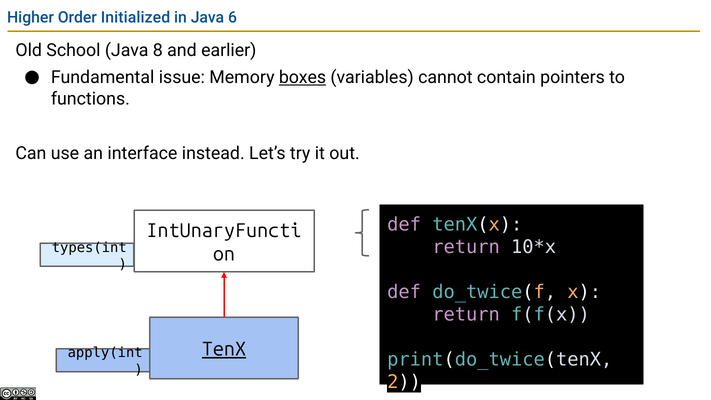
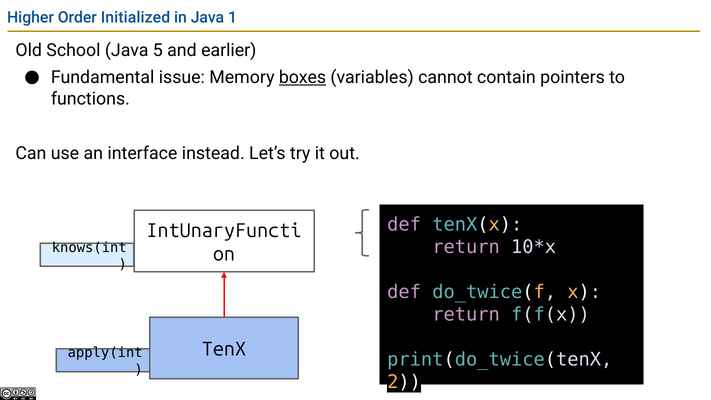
6: 6 -> 1
8: 8 -> 5
types(int: types(int -> knows(int
TenX underline: present -> none
